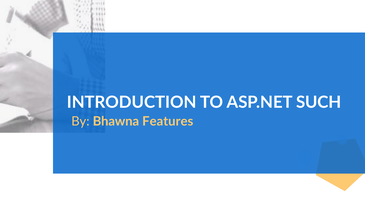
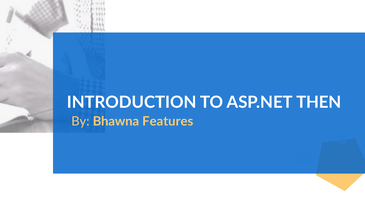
SUCH: SUCH -> THEN
